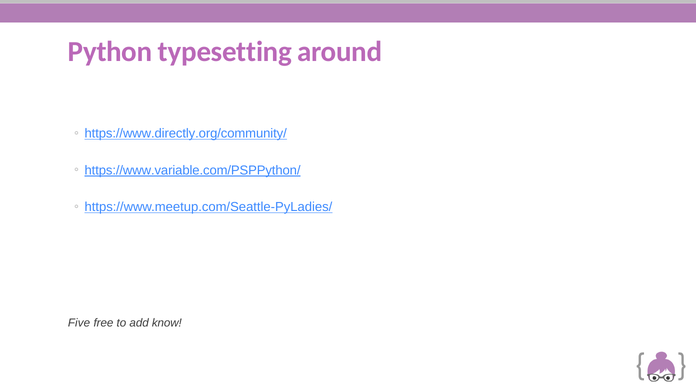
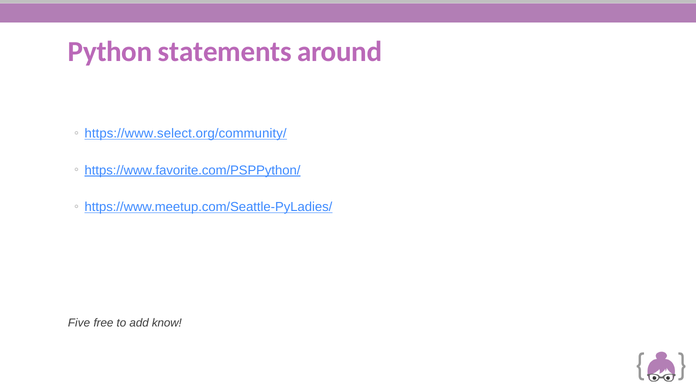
typesetting: typesetting -> statements
https://www.directly.org/community/: https://www.directly.org/community/ -> https://www.select.org/community/
https://www.variable.com/PSPPython/: https://www.variable.com/PSPPython/ -> https://www.favorite.com/PSPPython/
